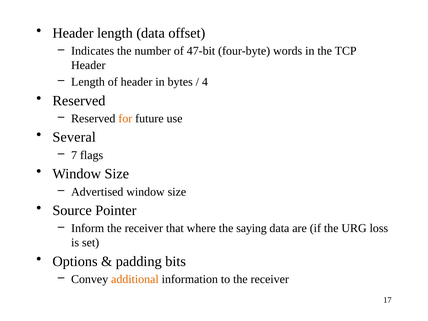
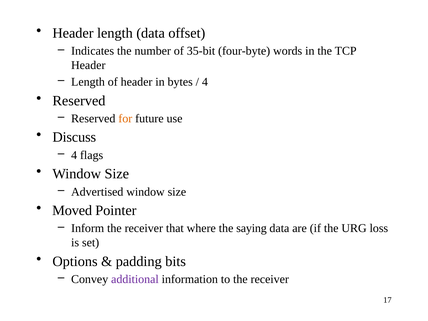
47-bit: 47-bit -> 35-bit
Several: Several -> Discuss
7 at (74, 155): 7 -> 4
Source: Source -> Moved
additional colour: orange -> purple
